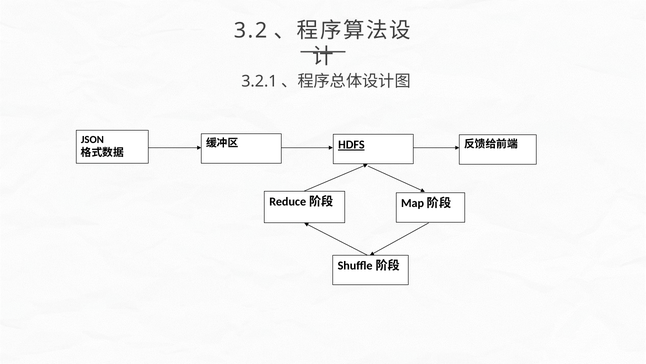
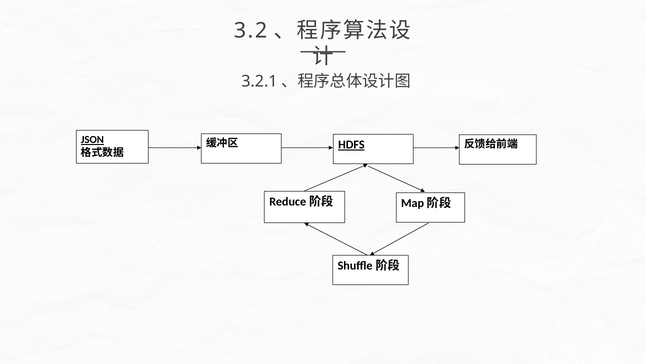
JSON underline: none -> present
